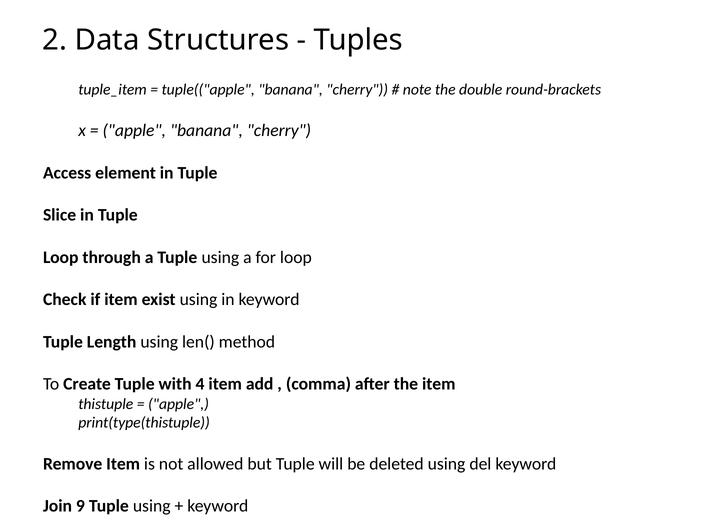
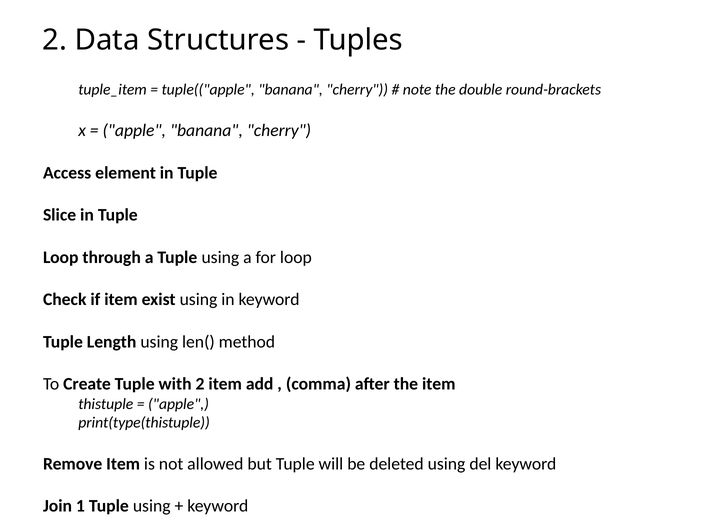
with 4: 4 -> 2
9: 9 -> 1
